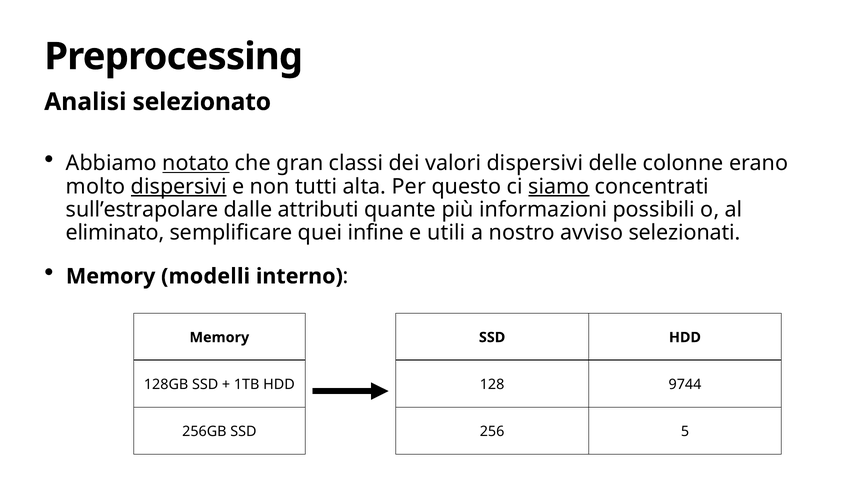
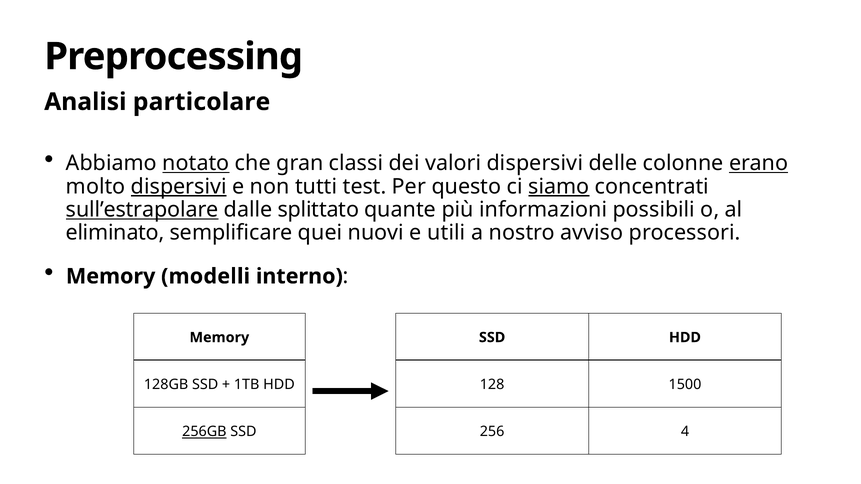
selezionato: selezionato -> particolare
erano underline: none -> present
alta: alta -> test
sull’estrapolare underline: none -> present
attributi: attributi -> splittato
infine: infine -> nuovi
selezionati: selezionati -> processori
9744: 9744 -> 1500
256GB underline: none -> present
5: 5 -> 4
